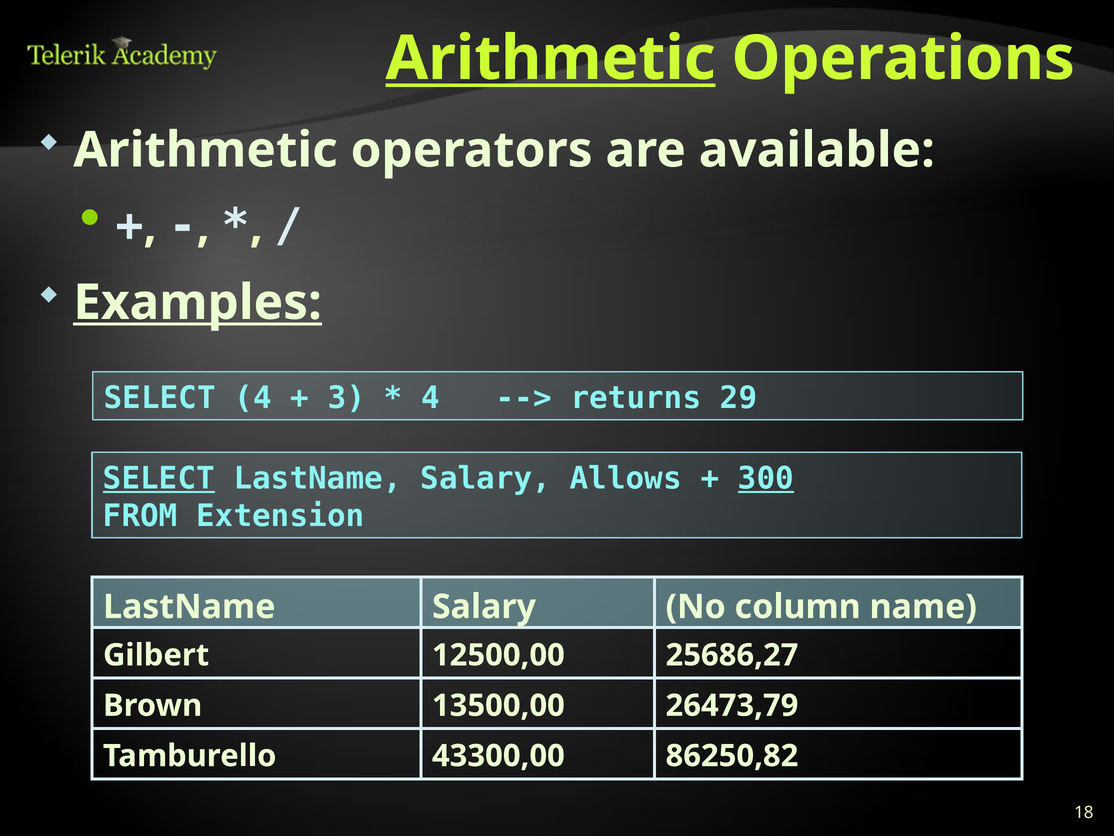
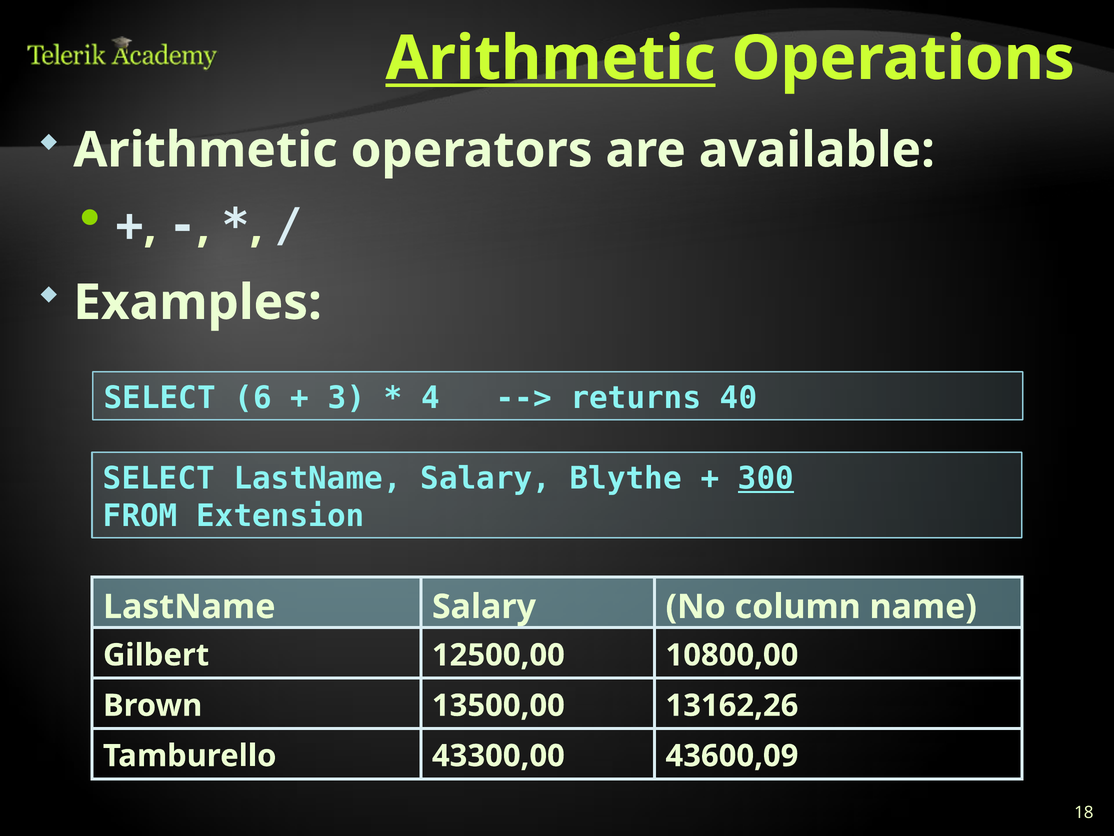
Examples underline: present -> none
SELECT 4: 4 -> 6
29: 29 -> 40
SELECT at (159, 478) underline: present -> none
Allows: Allows -> Blythe
25686,27: 25686,27 -> 10800,00
26473,79: 26473,79 -> 13162,26
86250,82: 86250,82 -> 43600,09
